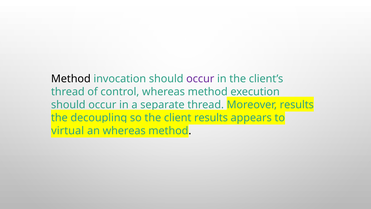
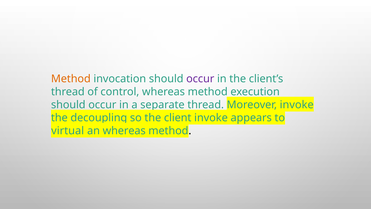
Method at (71, 79) colour: black -> orange
results at (297, 105): results -> invoke
results at (211, 118): results -> invoke
